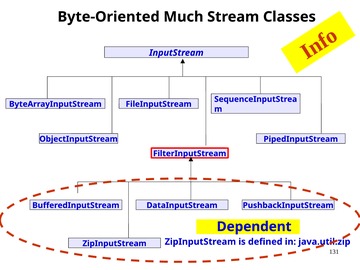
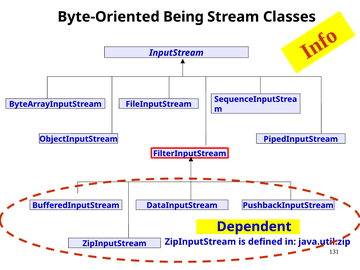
Much: Much -> Being
